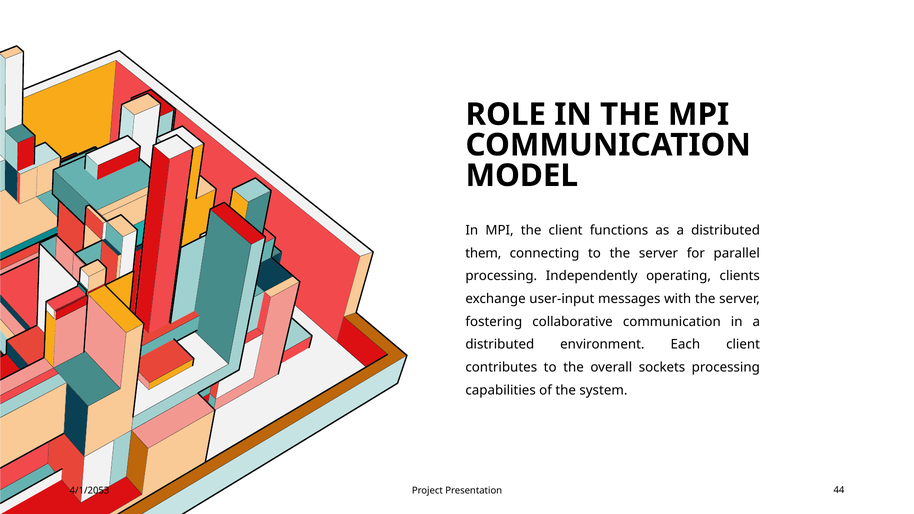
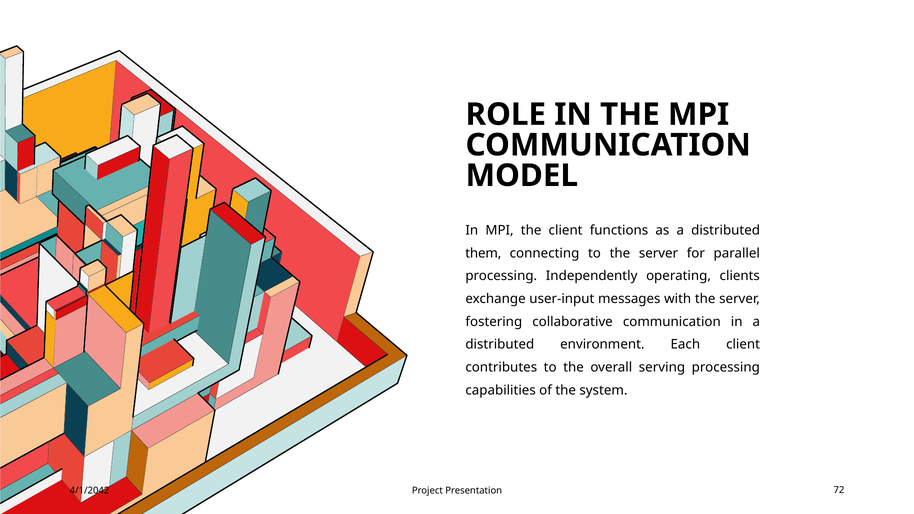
sockets: sockets -> serving
4/1/2053: 4/1/2053 -> 4/1/2042
44: 44 -> 72
